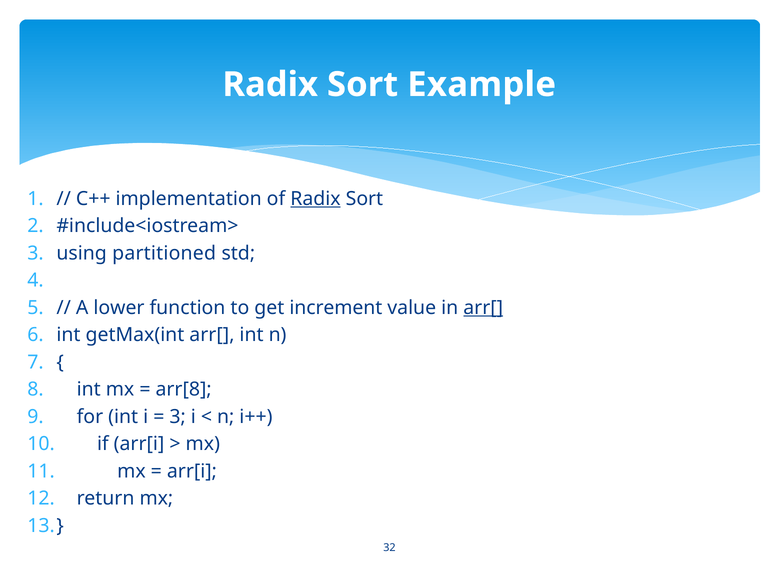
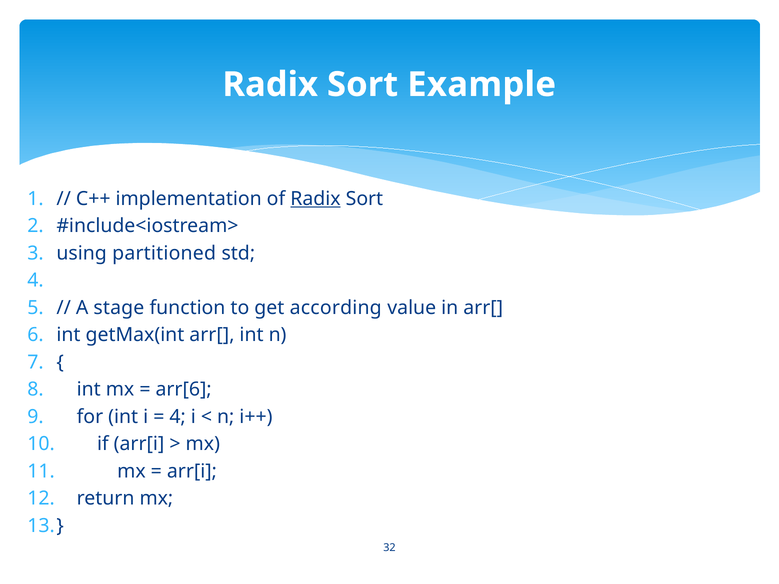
lower: lower -> stage
increment: increment -> according
arr[ at (483, 308) underline: present -> none
arr[8: arr[8 -> arr[6
3 at (178, 417): 3 -> 4
